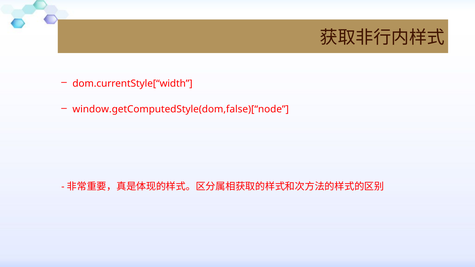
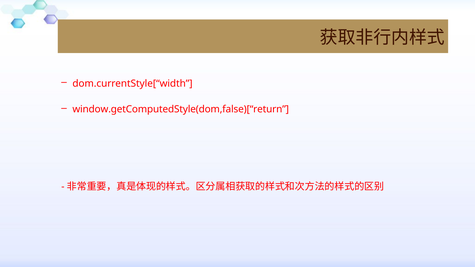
window.getComputedStyle(dom,false)[“node: window.getComputedStyle(dom,false)[“node -> window.getComputedStyle(dom,false)[“return
